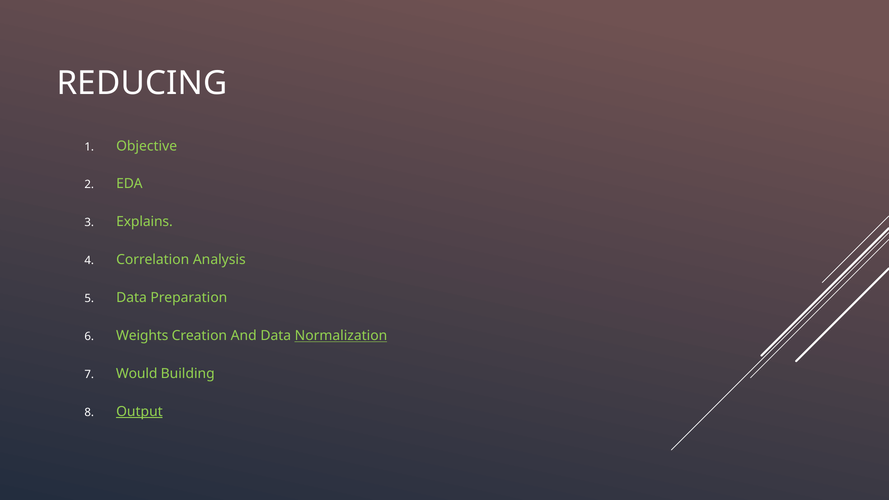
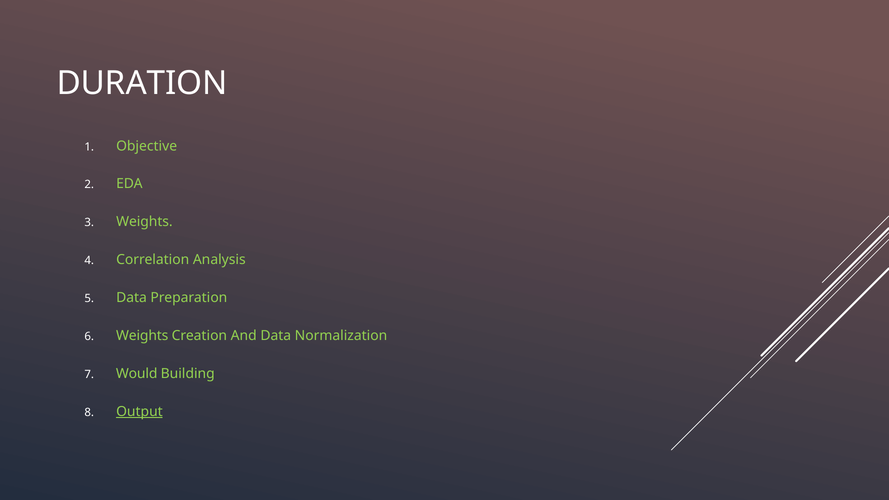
REDUCING: REDUCING -> DURATION
Explains at (144, 222): Explains -> Weights
Normalization underline: present -> none
